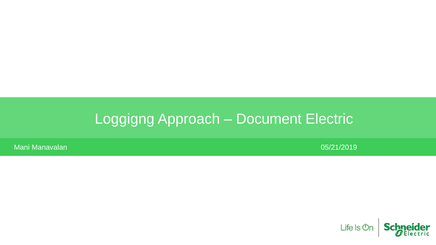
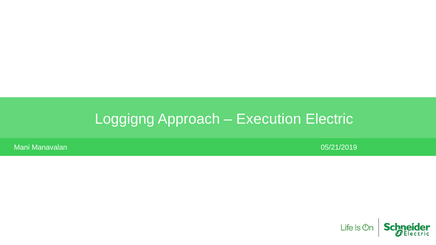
Document: Document -> Execution
